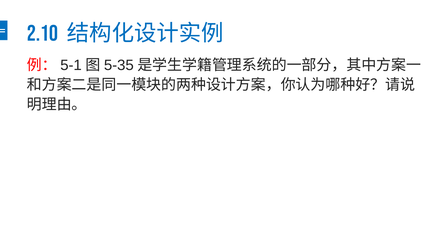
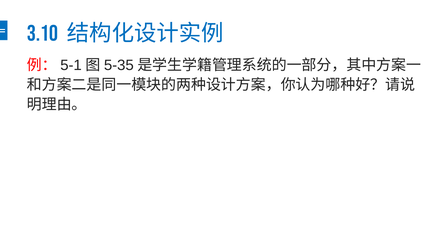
2.10: 2.10 -> 3.10
